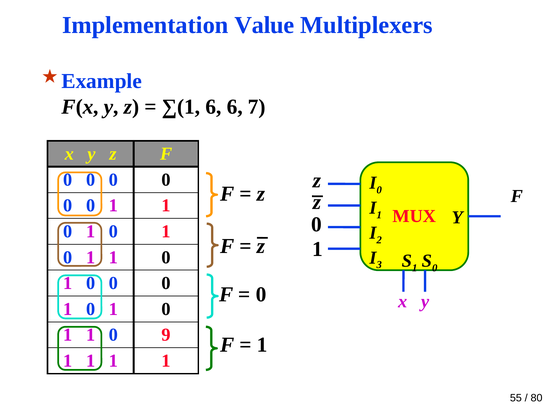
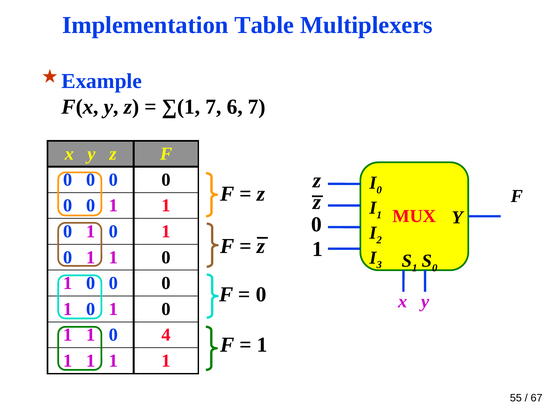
Value: Value -> Table
∑(1 6: 6 -> 7
9: 9 -> 4
80: 80 -> 67
